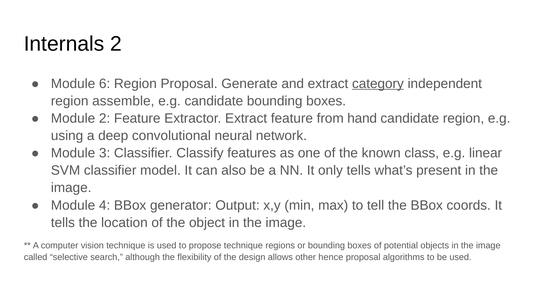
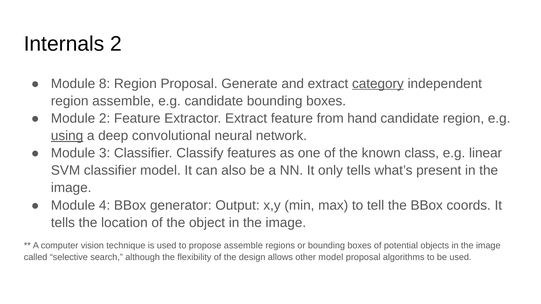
6: 6 -> 8
using underline: none -> present
propose technique: technique -> assemble
other hence: hence -> model
